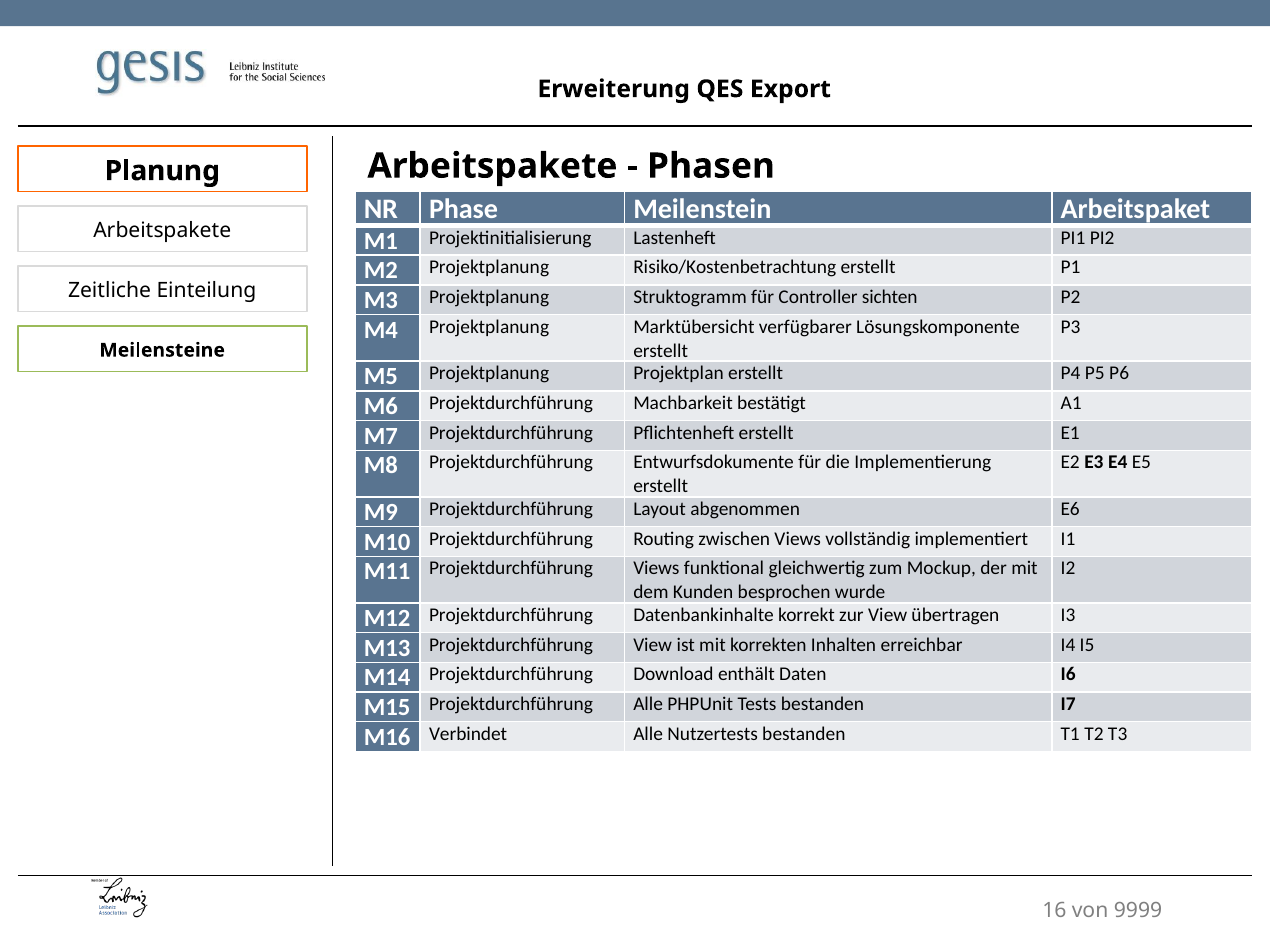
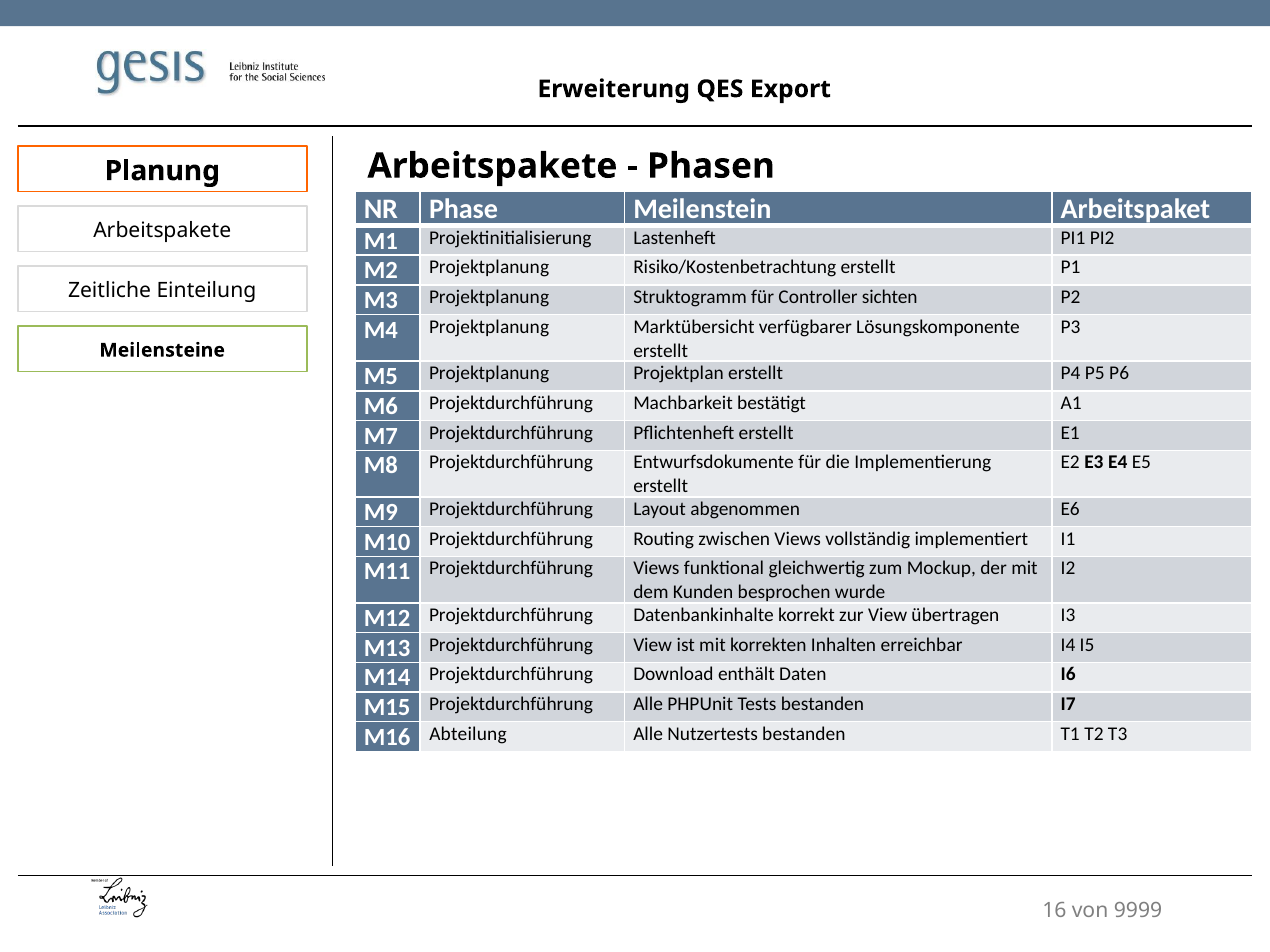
Verbindet: Verbindet -> Abteilung
